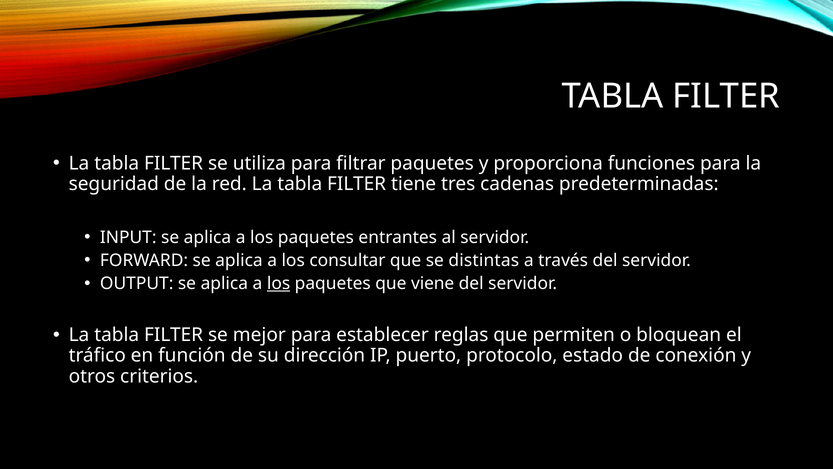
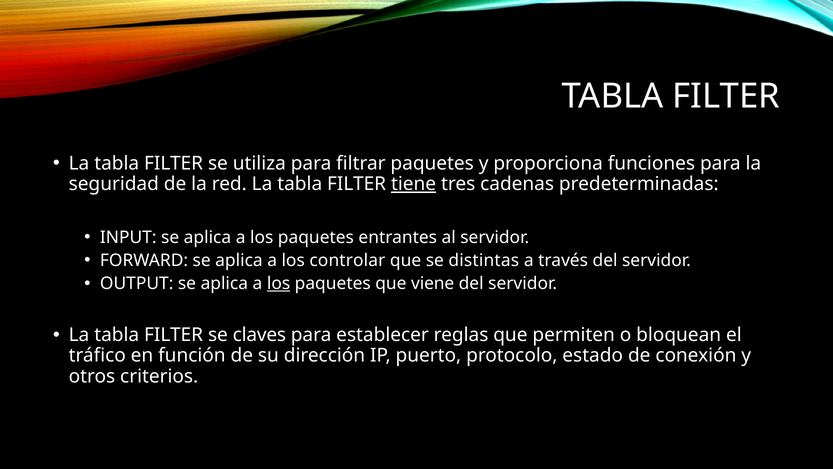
tiene underline: none -> present
consultar: consultar -> controlar
mejor: mejor -> claves
